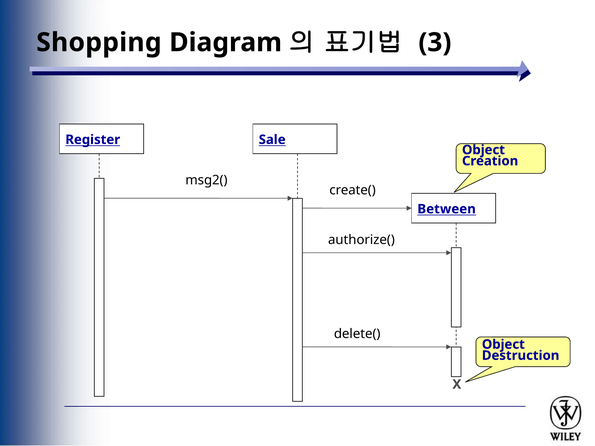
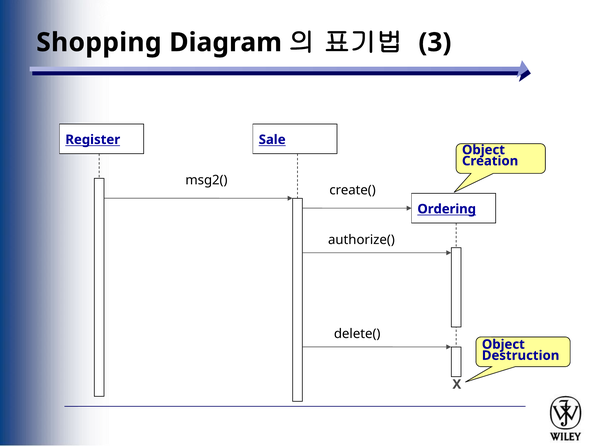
Between: Between -> Ordering
